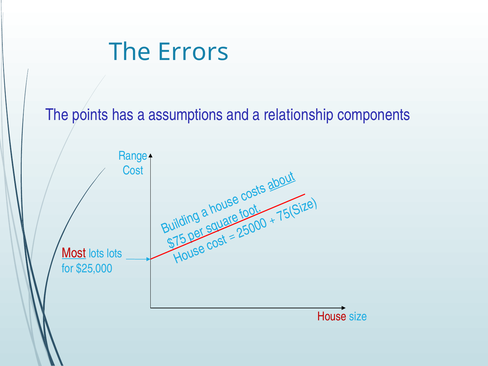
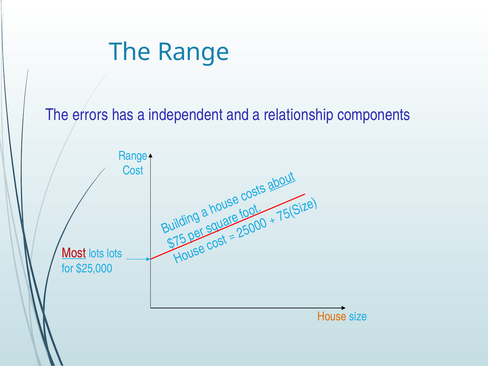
The Errors: Errors -> Range
points: points -> errors
assumptions: assumptions -> independent
House colour: red -> orange
